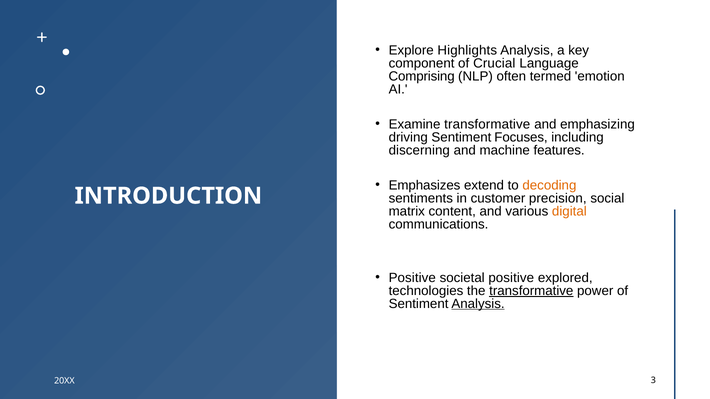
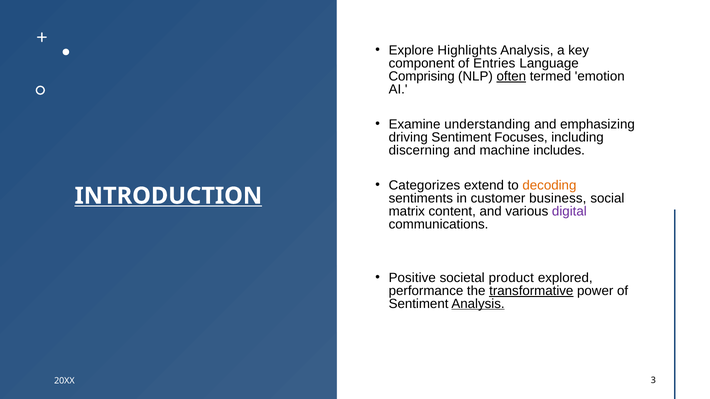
Crucial: Crucial -> Entries
often underline: none -> present
Examine transformative: transformative -> understanding
features: features -> includes
Emphasizes: Emphasizes -> Categorizes
INTRODUCTION underline: none -> present
precision: precision -> business
digital colour: orange -> purple
societal positive: positive -> product
technologies: technologies -> performance
